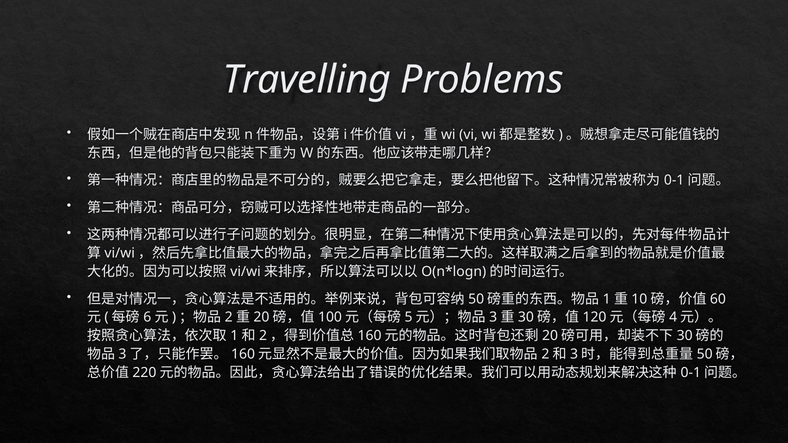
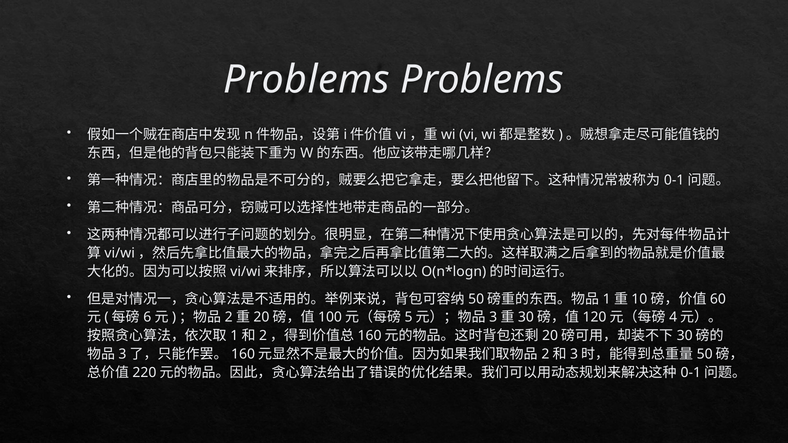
Travelling at (307, 80): Travelling -> Problems
